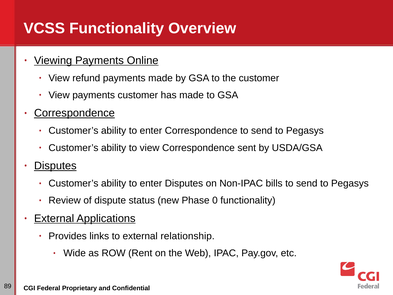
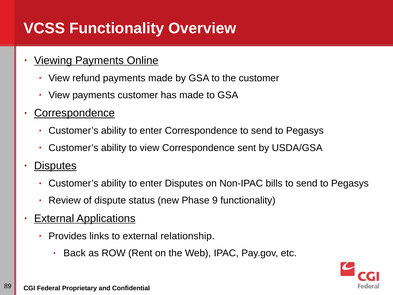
0: 0 -> 9
Wide: Wide -> Back
